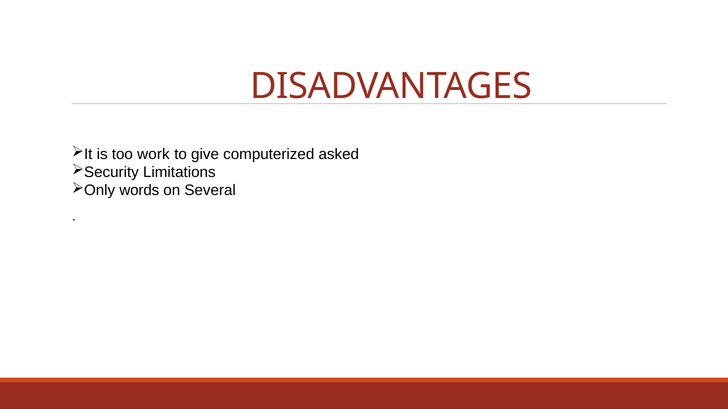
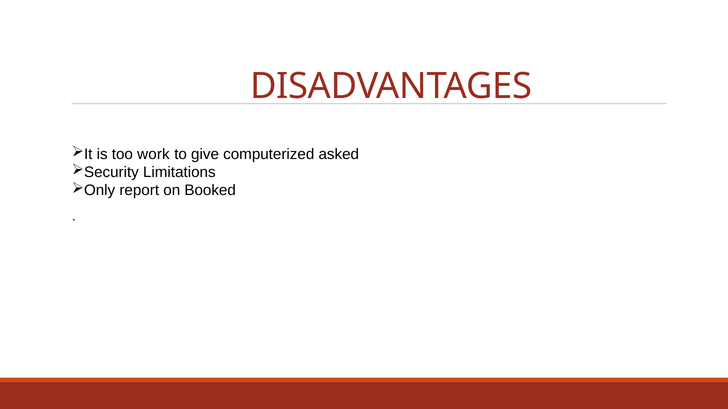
words: words -> report
Several: Several -> Booked
